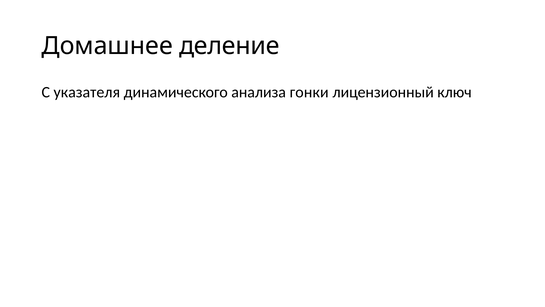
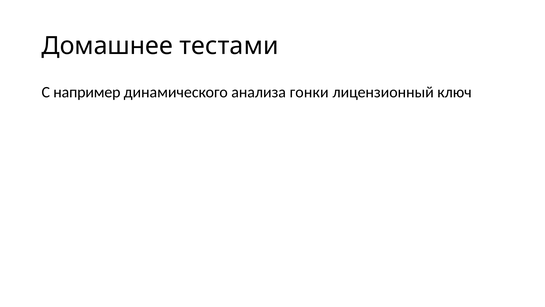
деление: деление -> тестами
указателя: указателя -> например
